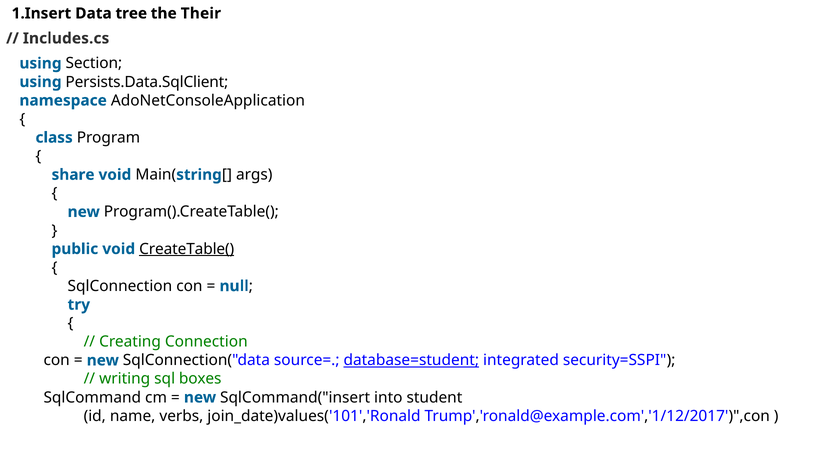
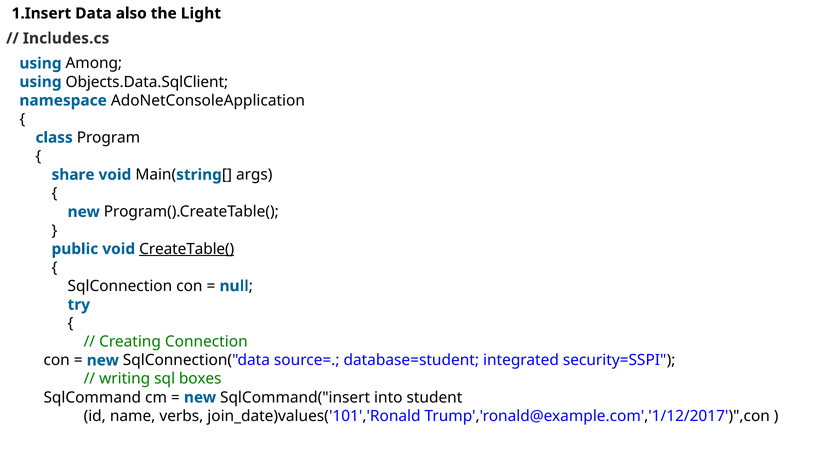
tree: tree -> also
Their: Their -> Light
Section: Section -> Among
Persists.Data.SqlClient: Persists.Data.SqlClient -> Objects.Data.SqlClient
database=student underline: present -> none
